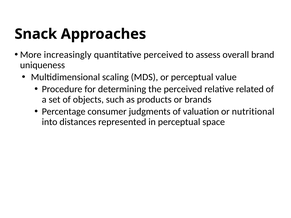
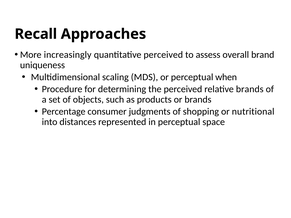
Snack: Snack -> Recall
value: value -> when
relative related: related -> brands
valuation: valuation -> shopping
